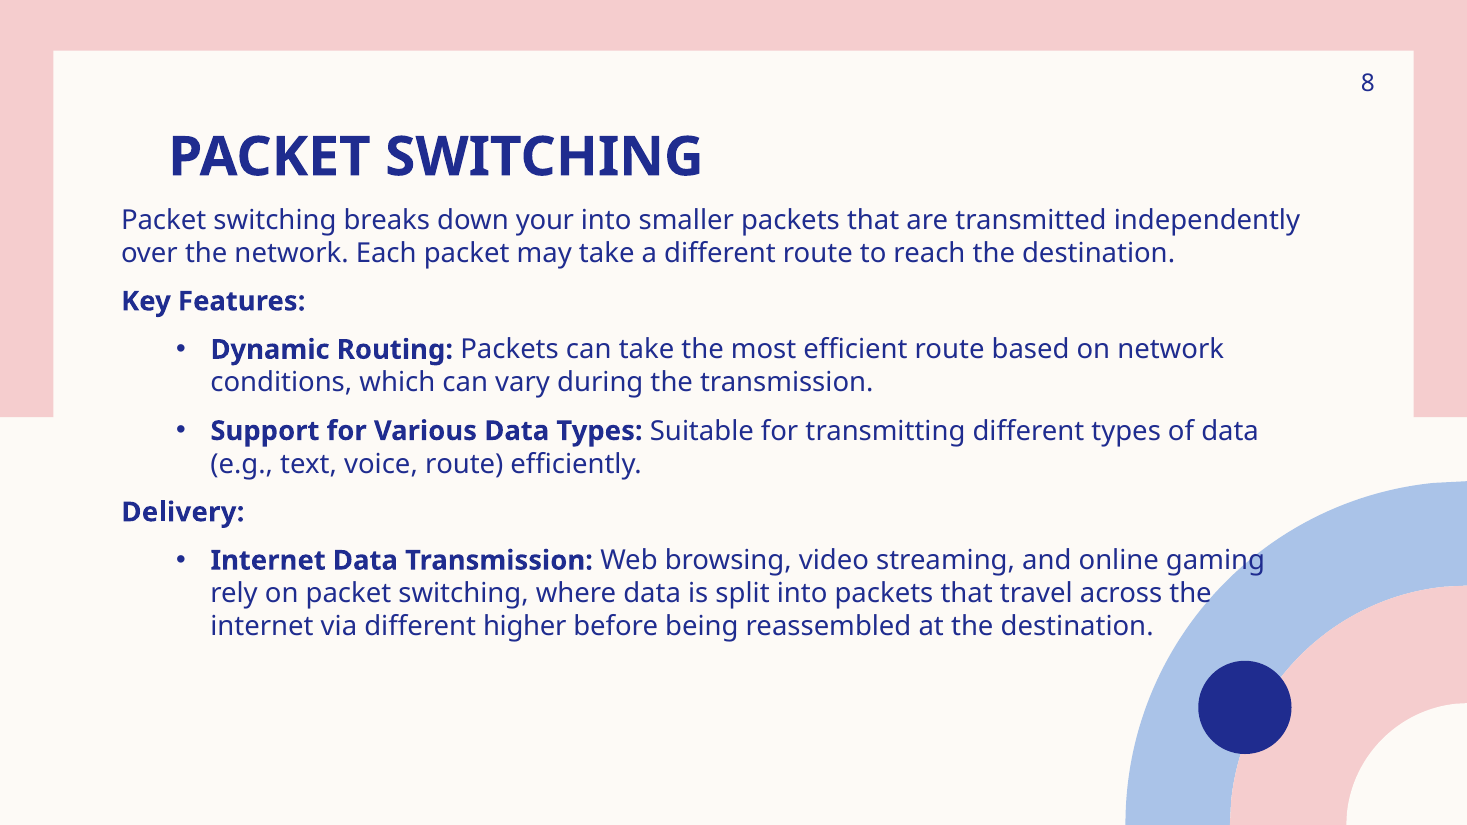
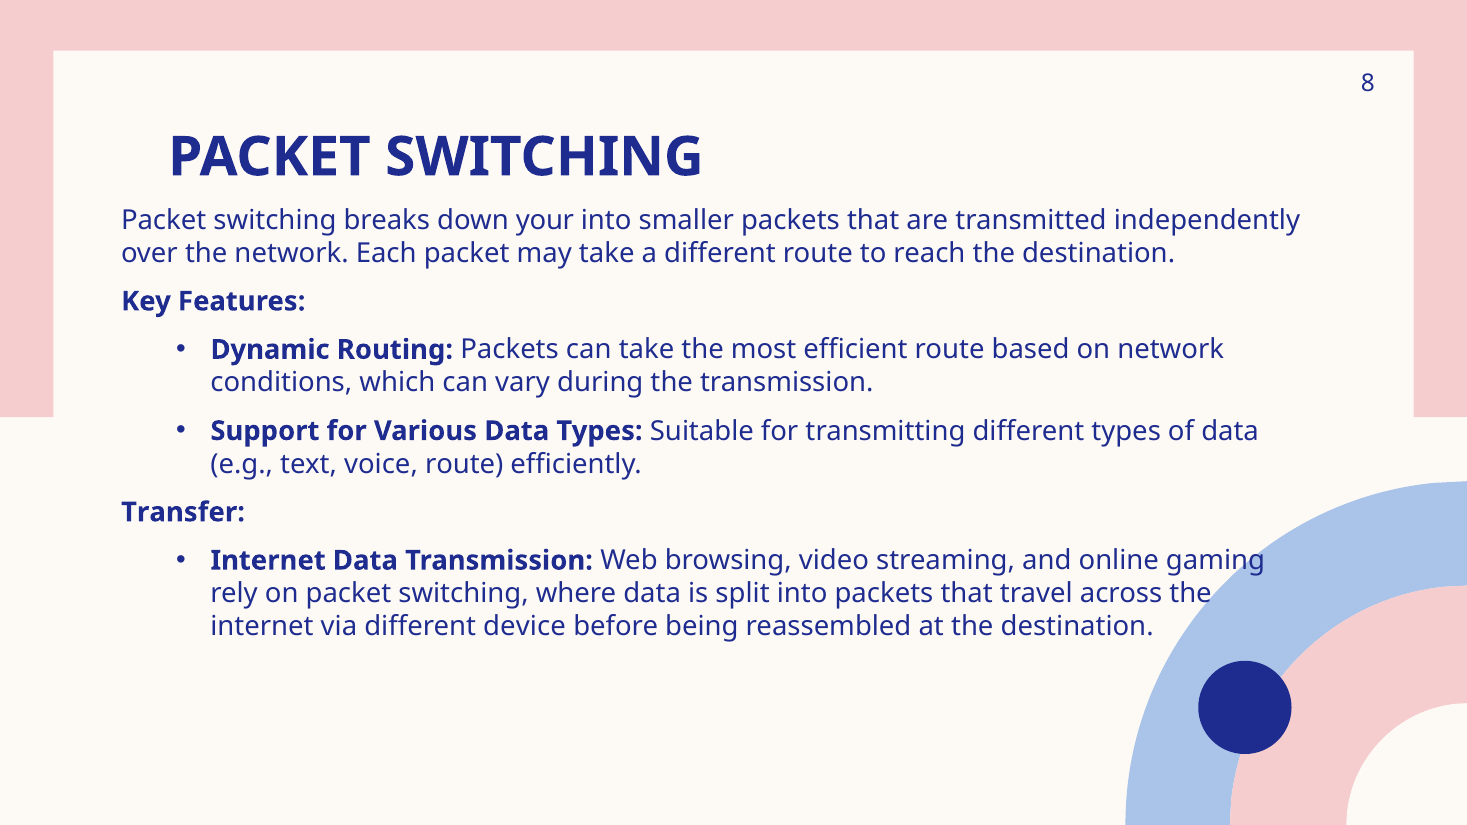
Delivery: Delivery -> Transfer
higher: higher -> device
